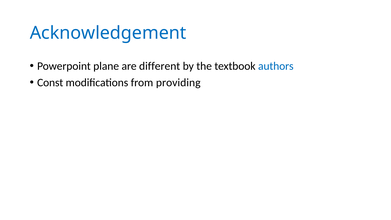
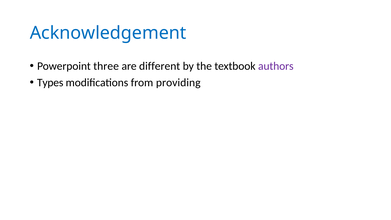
plane: plane -> three
authors colour: blue -> purple
Const: Const -> Types
